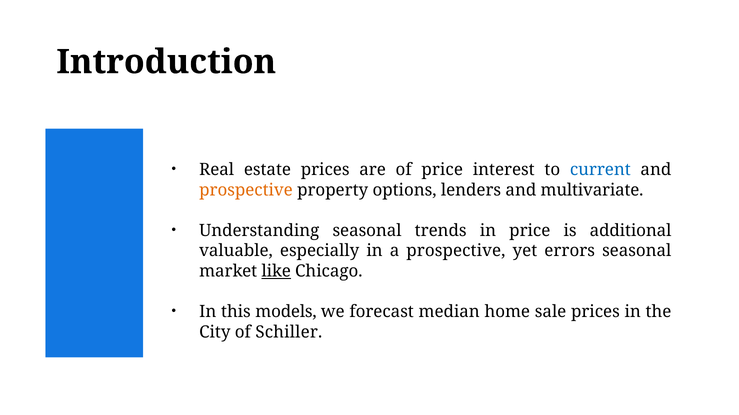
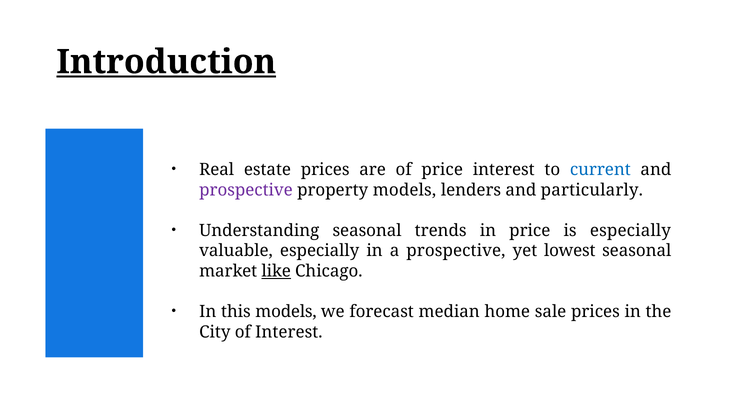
Introduction underline: none -> present
prospective at (246, 190) colour: orange -> purple
property options: options -> models
multivariate: multivariate -> particularly
is additional: additional -> especially
errors: errors -> lowest
of Schiller: Schiller -> Interest
